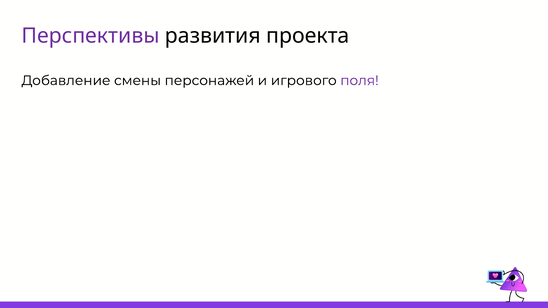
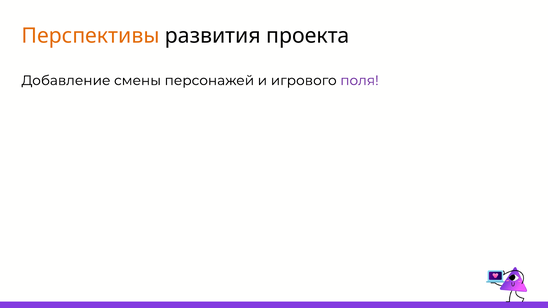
Перспективы colour: purple -> orange
